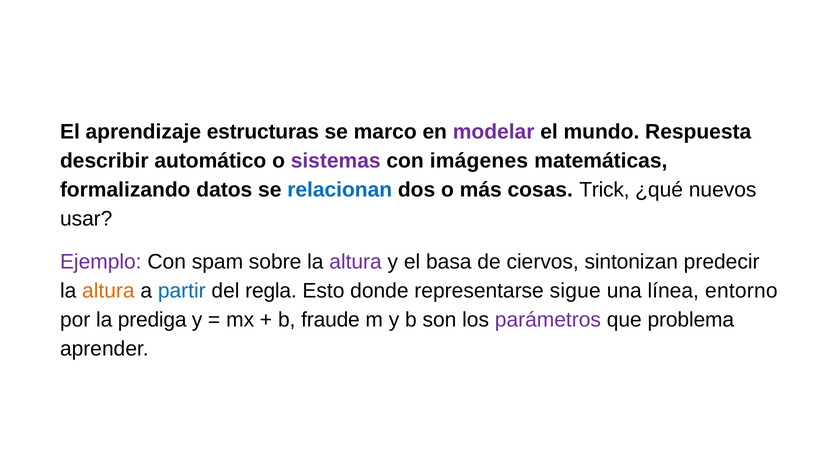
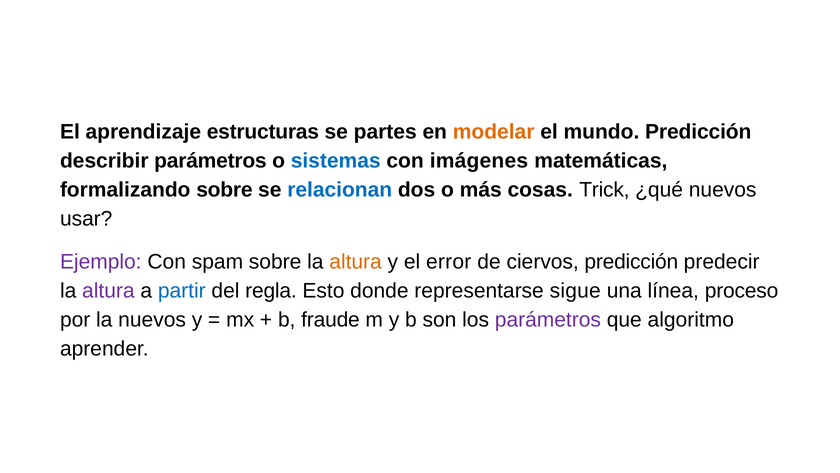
marco: marco -> partes
modelar colour: purple -> orange
mundo Respuesta: Respuesta -> Predicción
describir automático: automático -> parámetros
sistemas colour: purple -> blue
formalizando datos: datos -> sobre
altura at (356, 262) colour: purple -> orange
basa: basa -> error
ciervos sintonizan: sintonizan -> predicción
altura at (108, 291) colour: orange -> purple
entorno: entorno -> proceso
la prediga: prediga -> nuevos
problema: problema -> algoritmo
